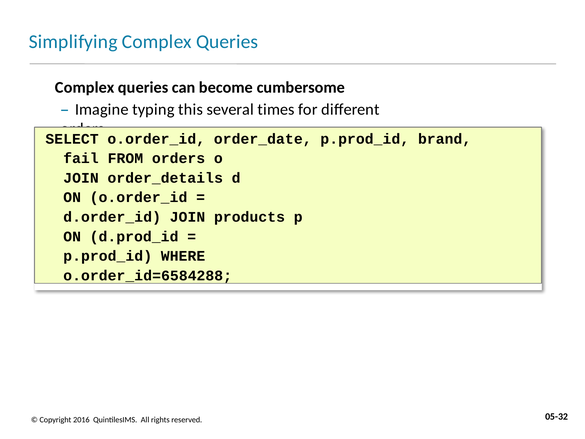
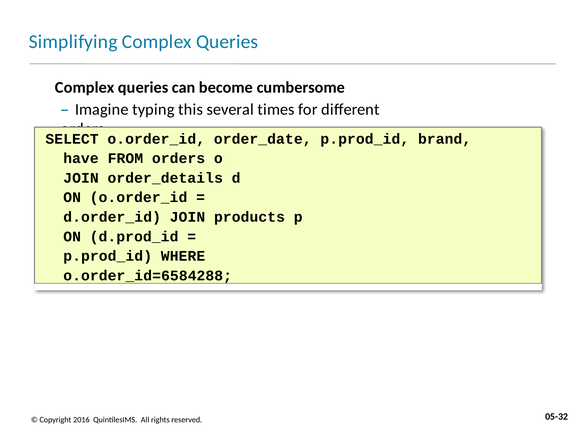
fail: fail -> have
